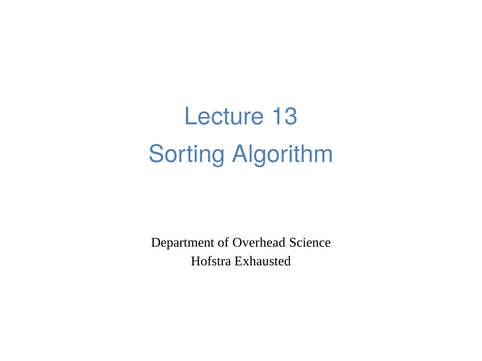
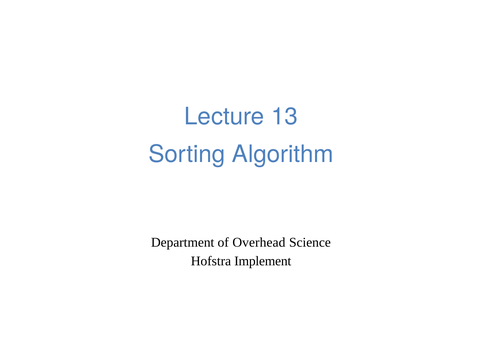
Exhausted: Exhausted -> Implement
